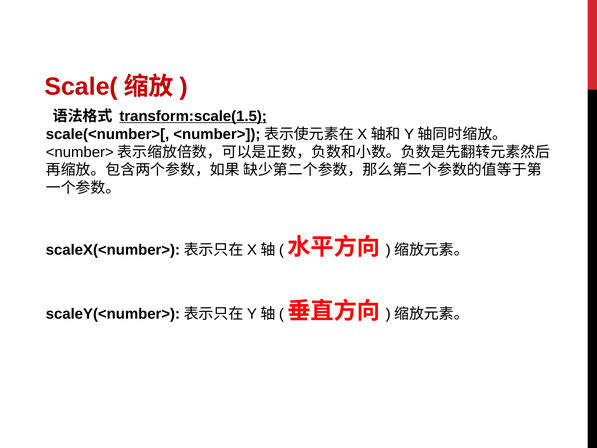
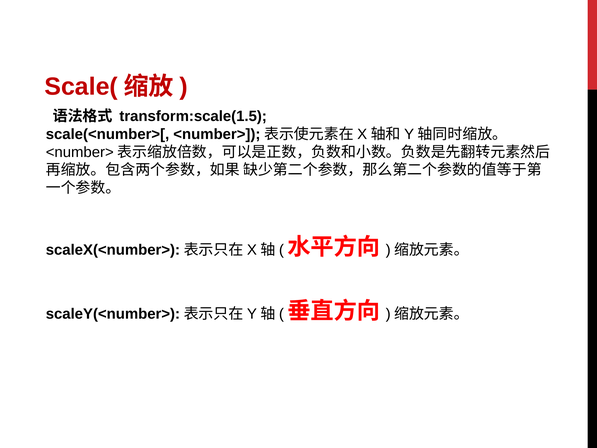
transform:scale(1.5 underline: present -> none
